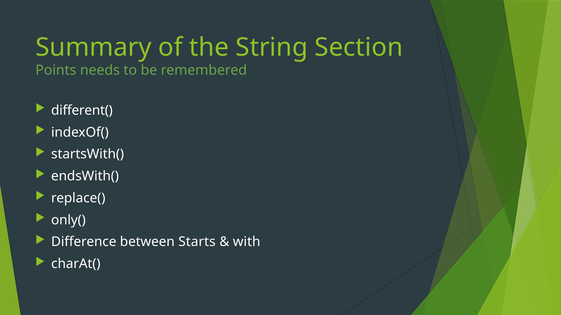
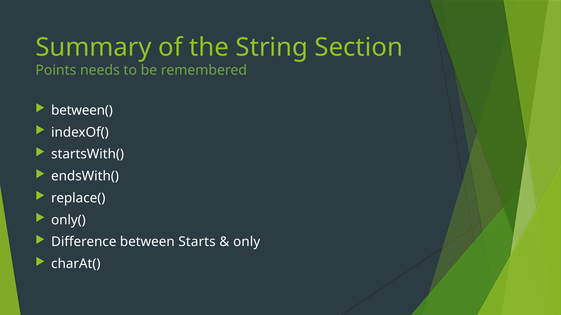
different(: different( -> between(
with: with -> only
